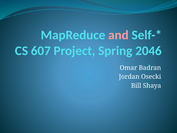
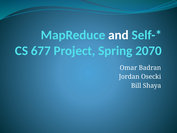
and colour: pink -> white
607: 607 -> 677
2046: 2046 -> 2070
